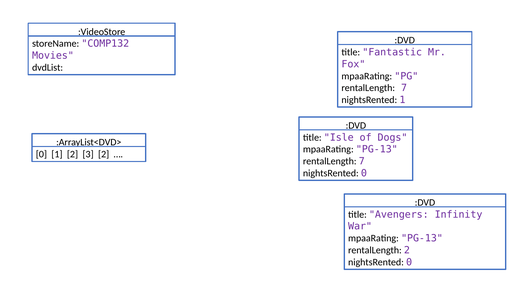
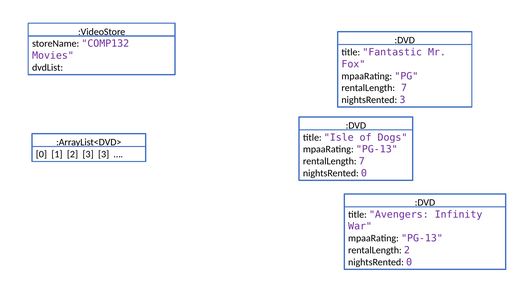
nightsRented 1: 1 -> 3
3 2: 2 -> 3
